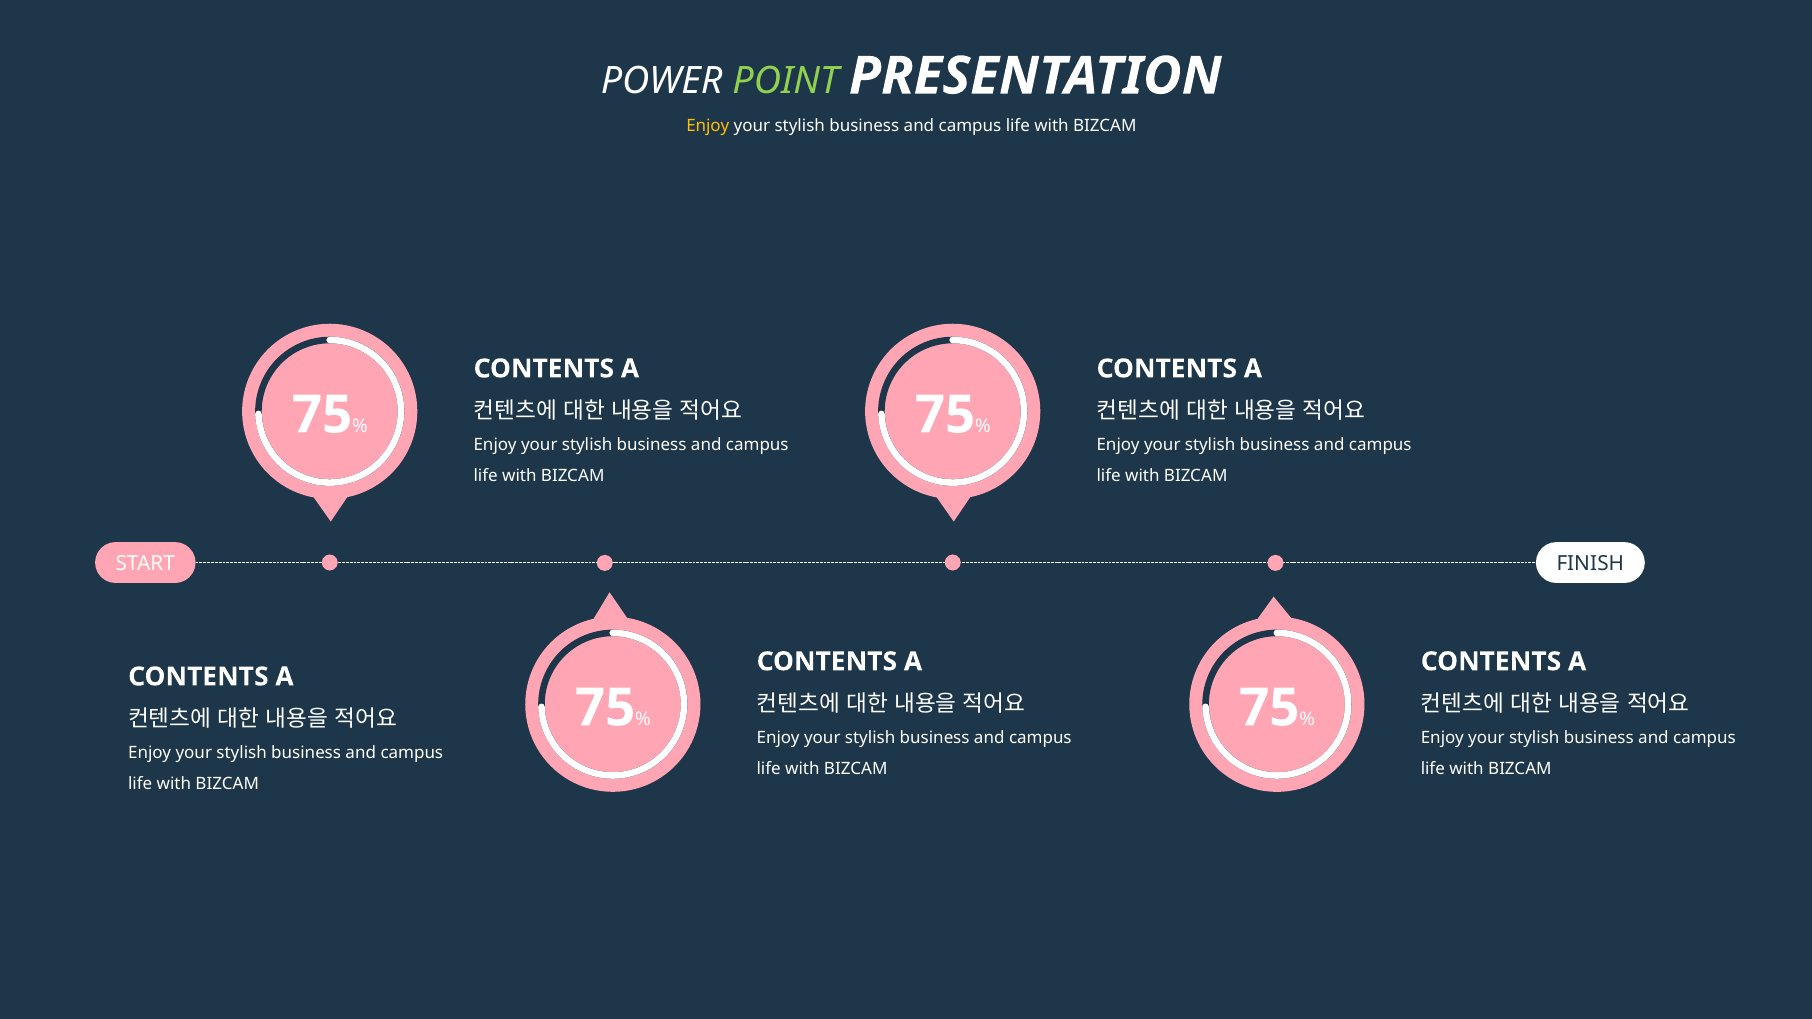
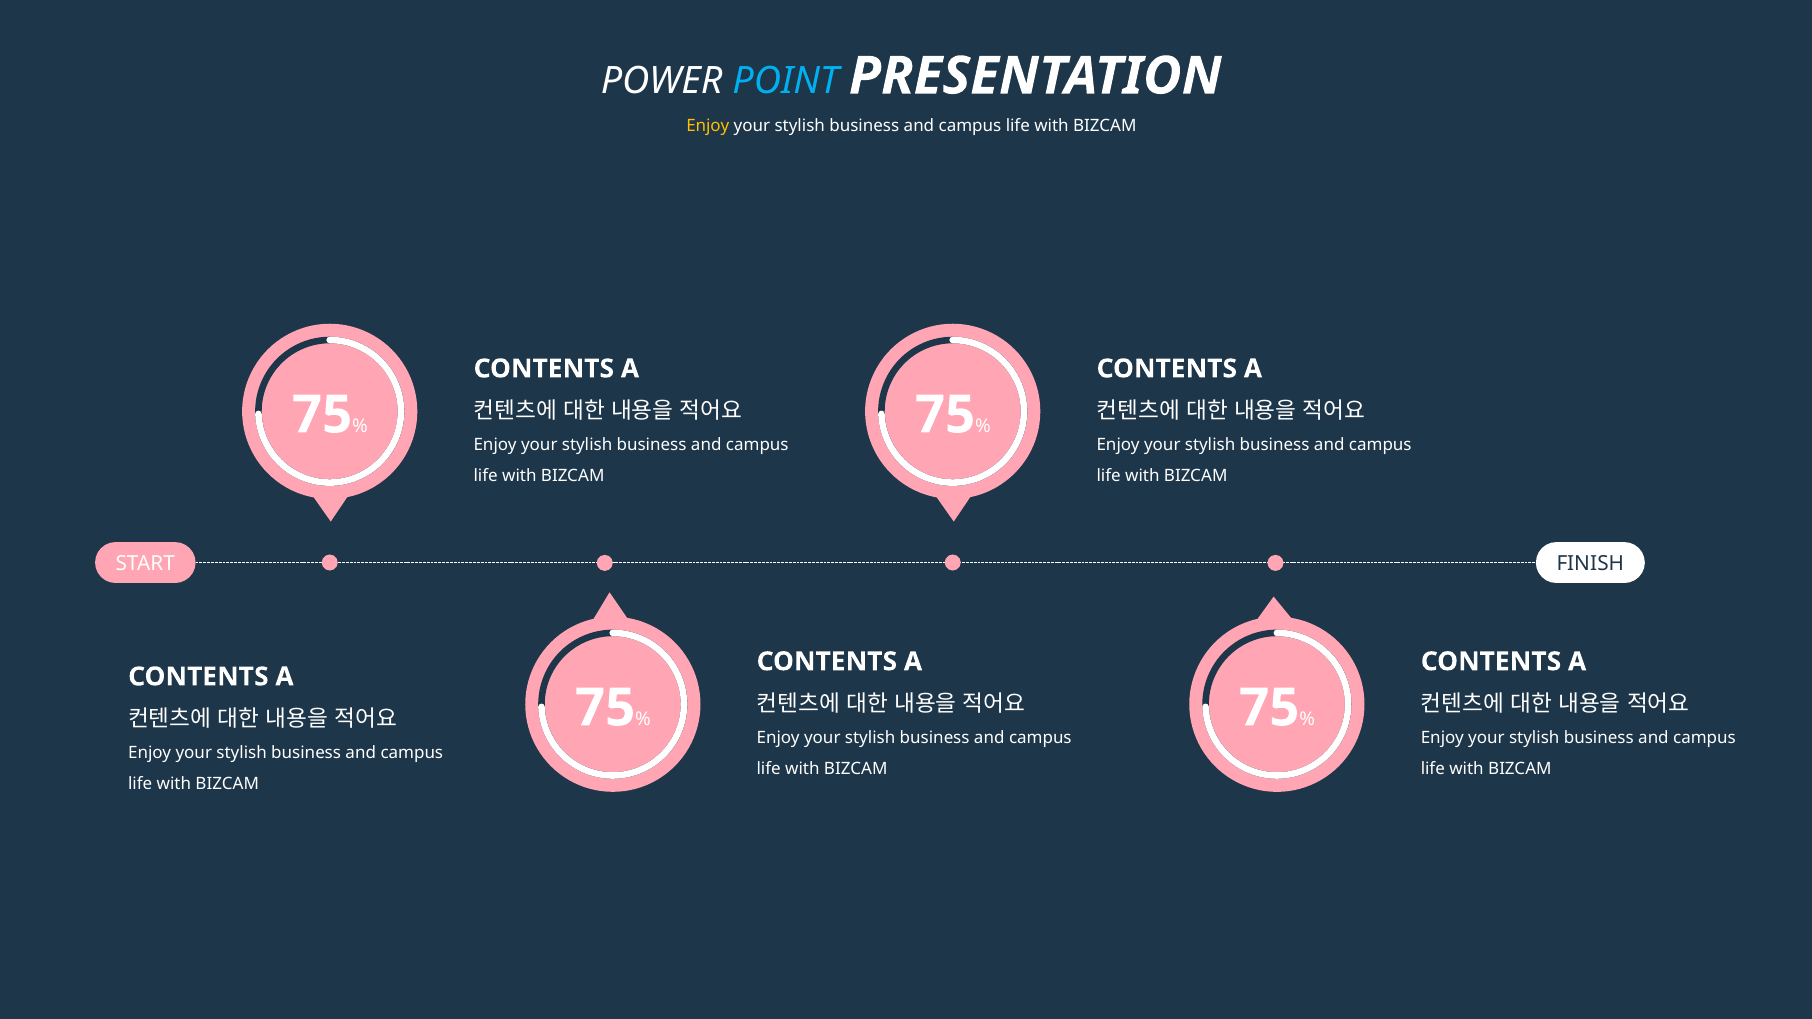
POINT colour: light green -> light blue
